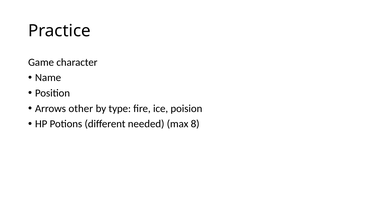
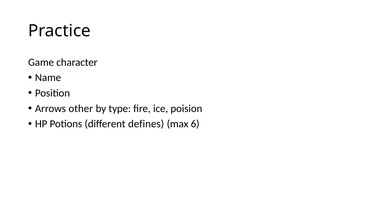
needed: needed -> defines
8: 8 -> 6
